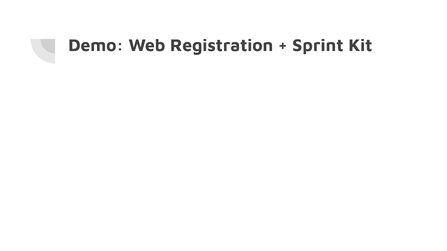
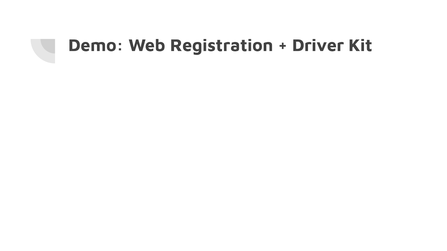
Sprint: Sprint -> Driver
